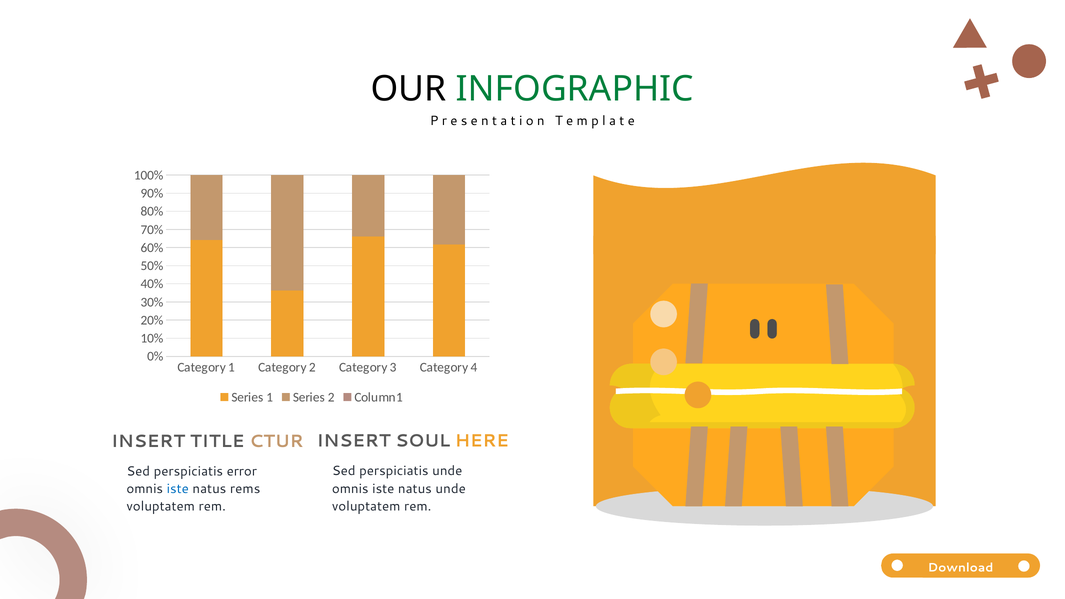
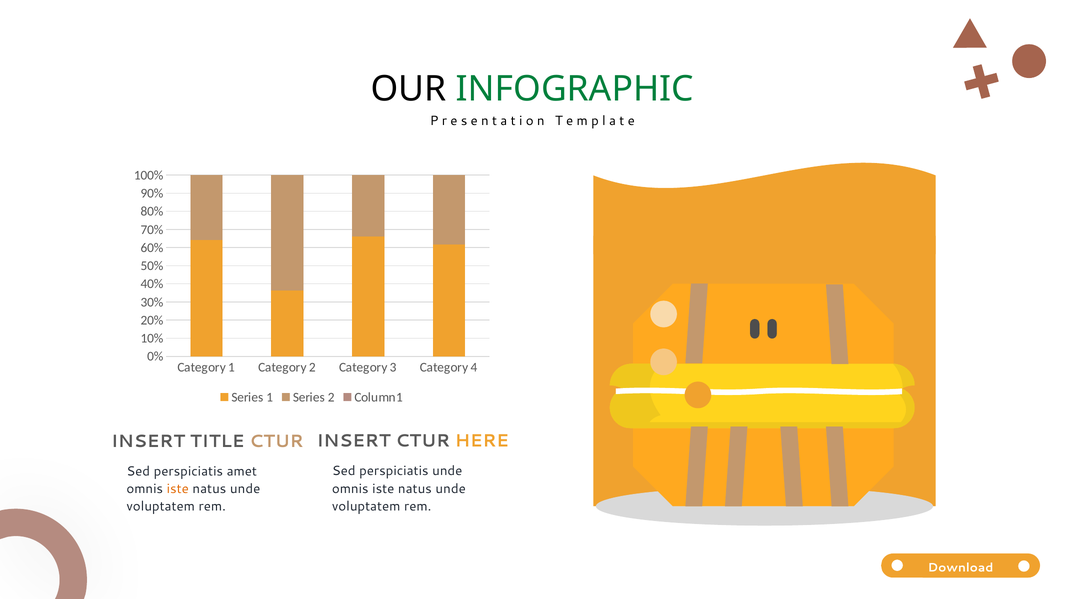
INSERT SOUL: SOUL -> CTUR
error: error -> amet
iste at (178, 489) colour: blue -> orange
rems at (245, 489): rems -> unde
